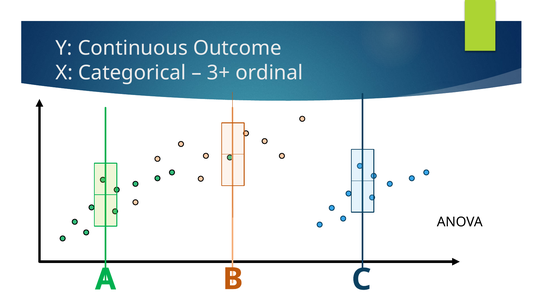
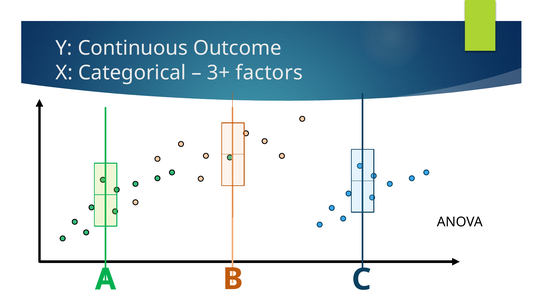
ordinal: ordinal -> factors
